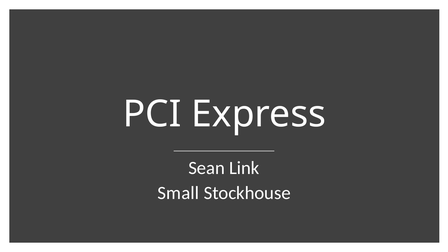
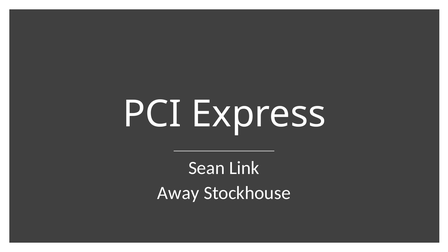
Small: Small -> Away
